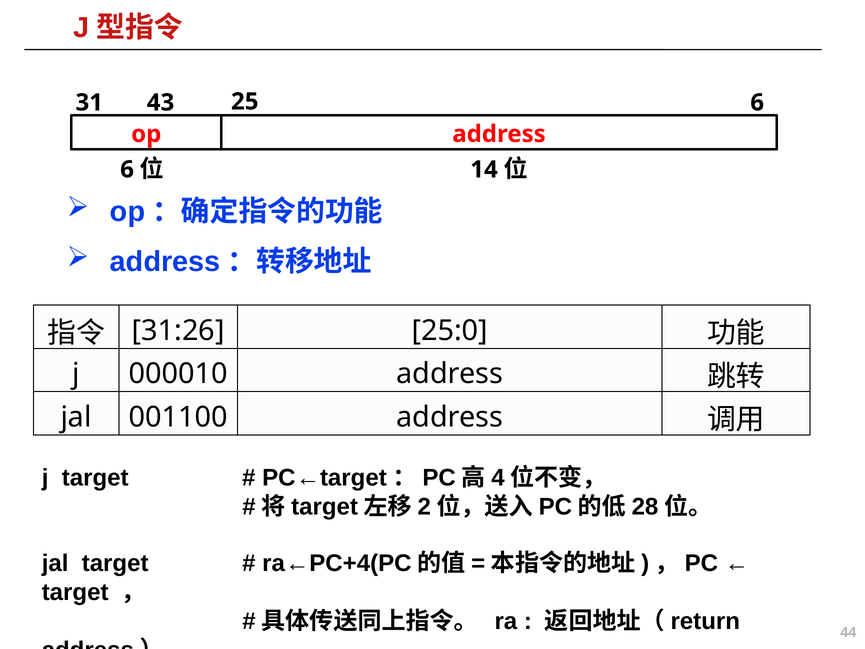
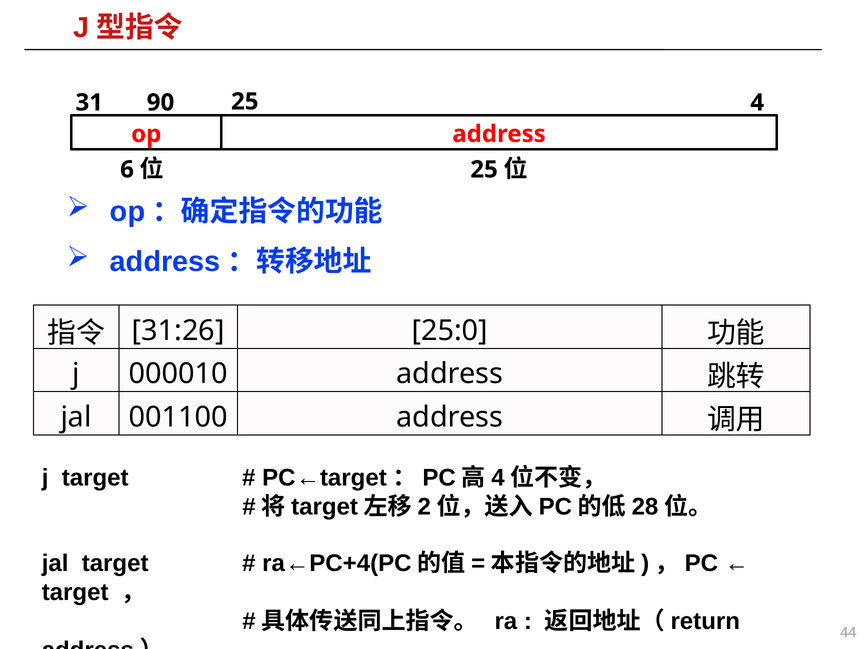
43: 43 -> 90
25 6: 6 -> 4
14 at (484, 169): 14 -> 25
